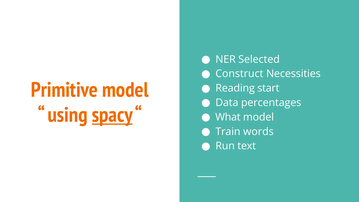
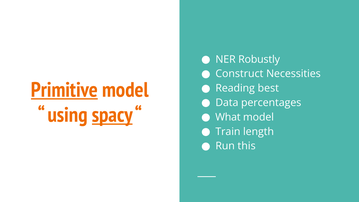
Selected: Selected -> Robustly
Primitive underline: none -> present
start: start -> best
words: words -> length
text: text -> this
